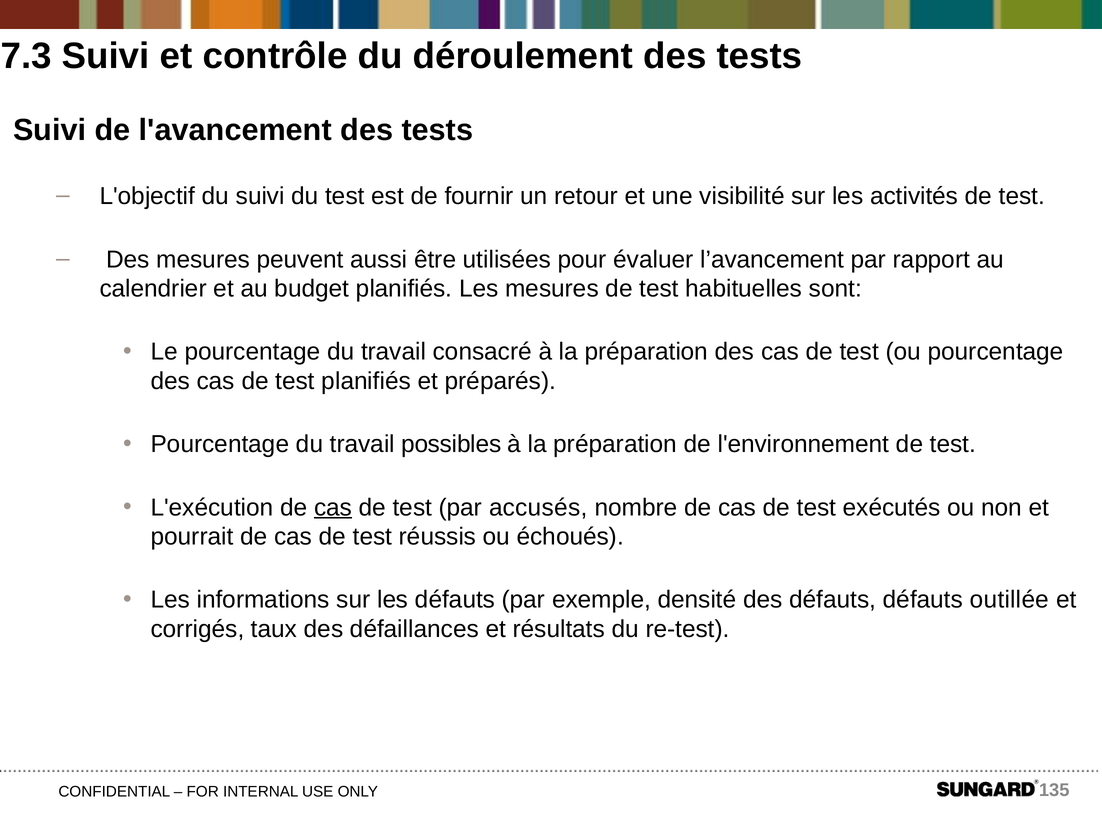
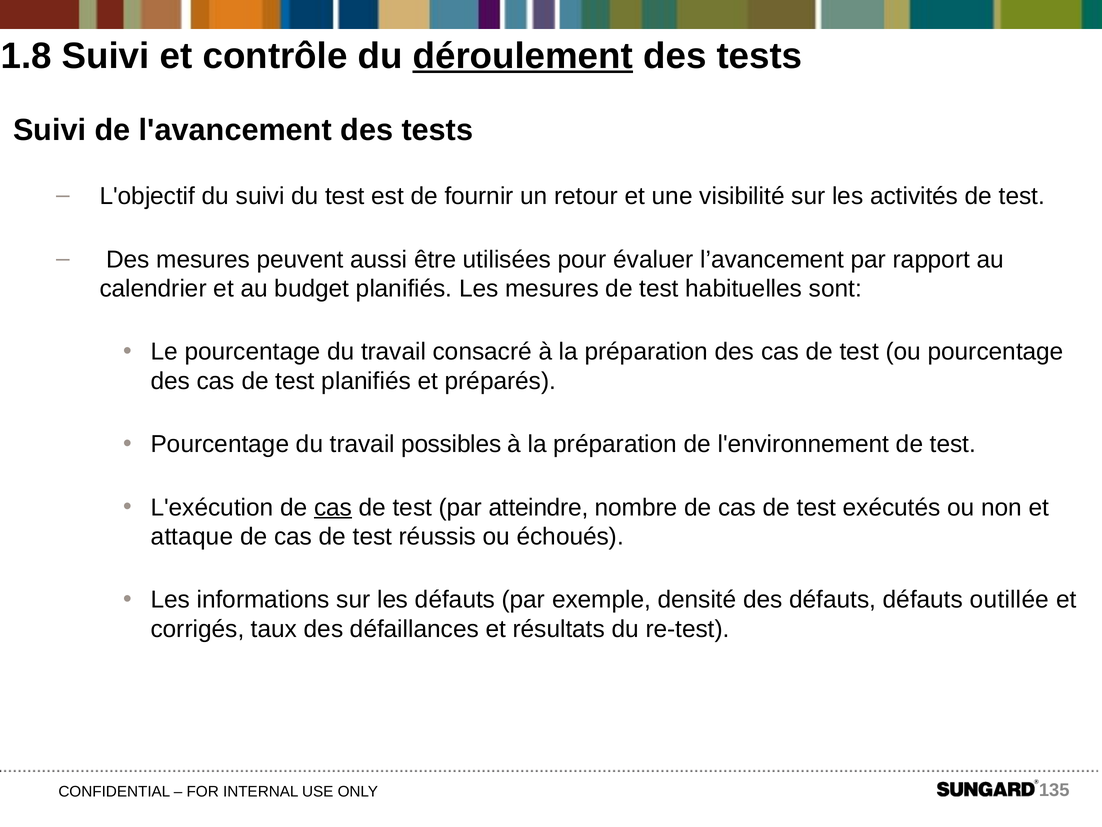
7.3: 7.3 -> 1.8
déroulement underline: none -> present
accusés: accusés -> atteindre
pourrait: pourrait -> attaque
